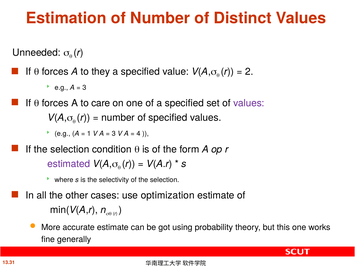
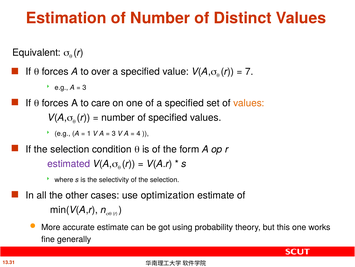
Unneeded: Unneeded -> Equivalent
they: they -> over
2: 2 -> 7
values at (249, 103) colour: purple -> orange
